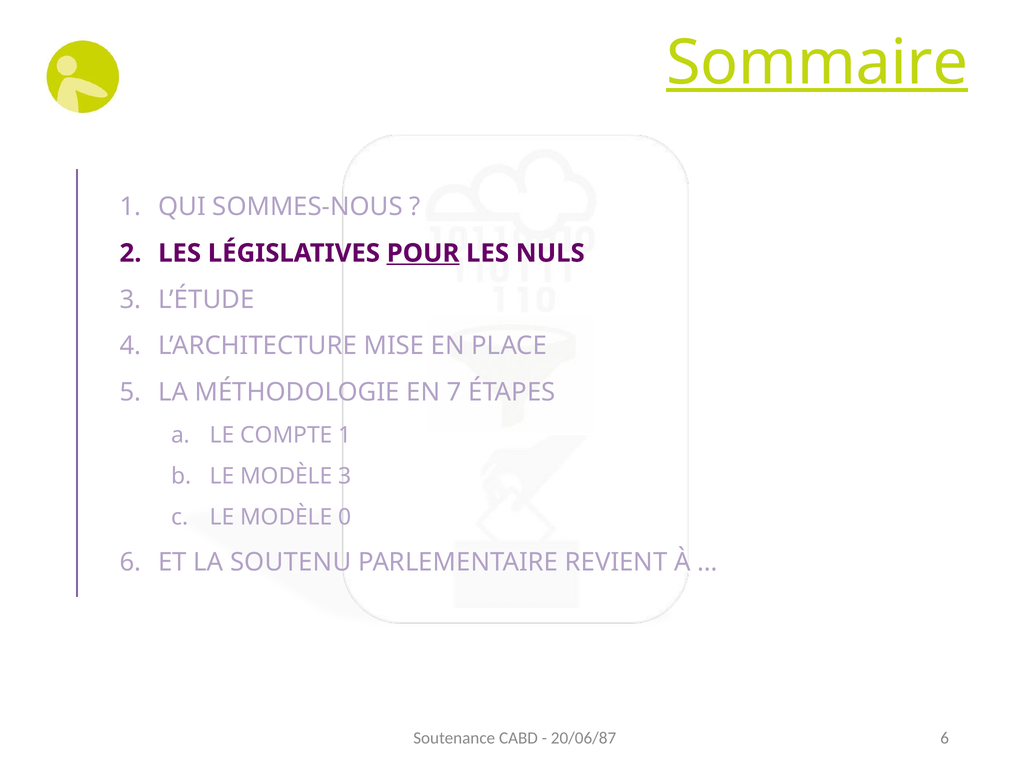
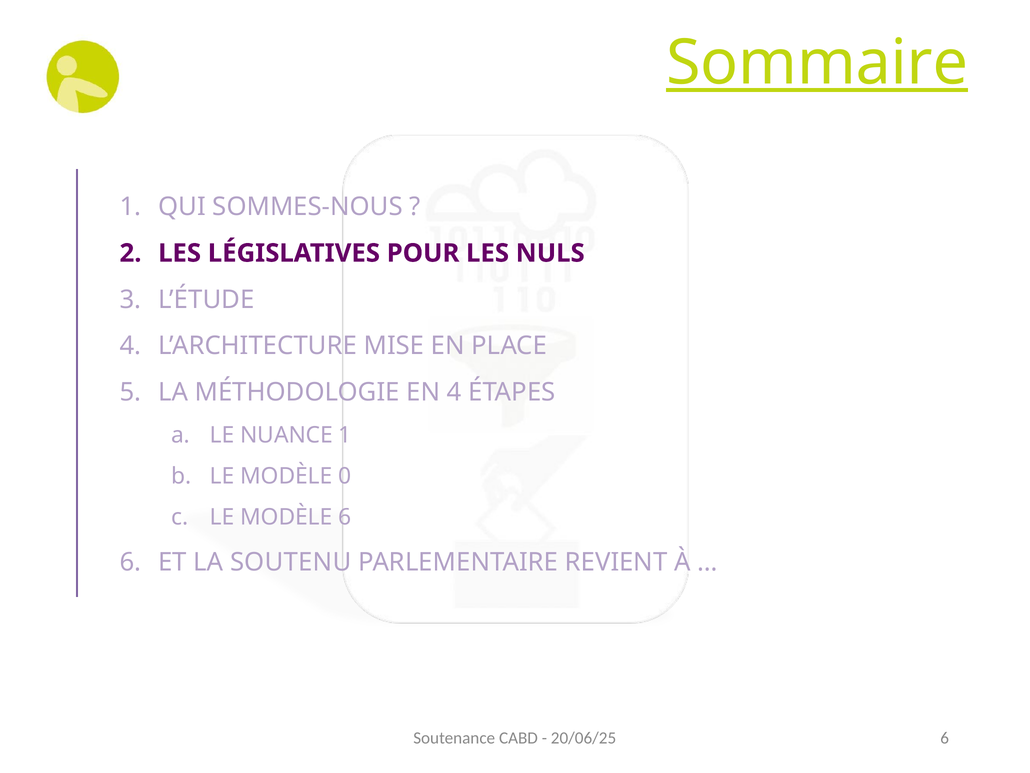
POUR underline: present -> none
EN 7: 7 -> 4
COMPTE: COMPTE -> NUANCE
MODÈLE 3: 3 -> 0
MODÈLE 0: 0 -> 6
20/06/87: 20/06/87 -> 20/06/25
